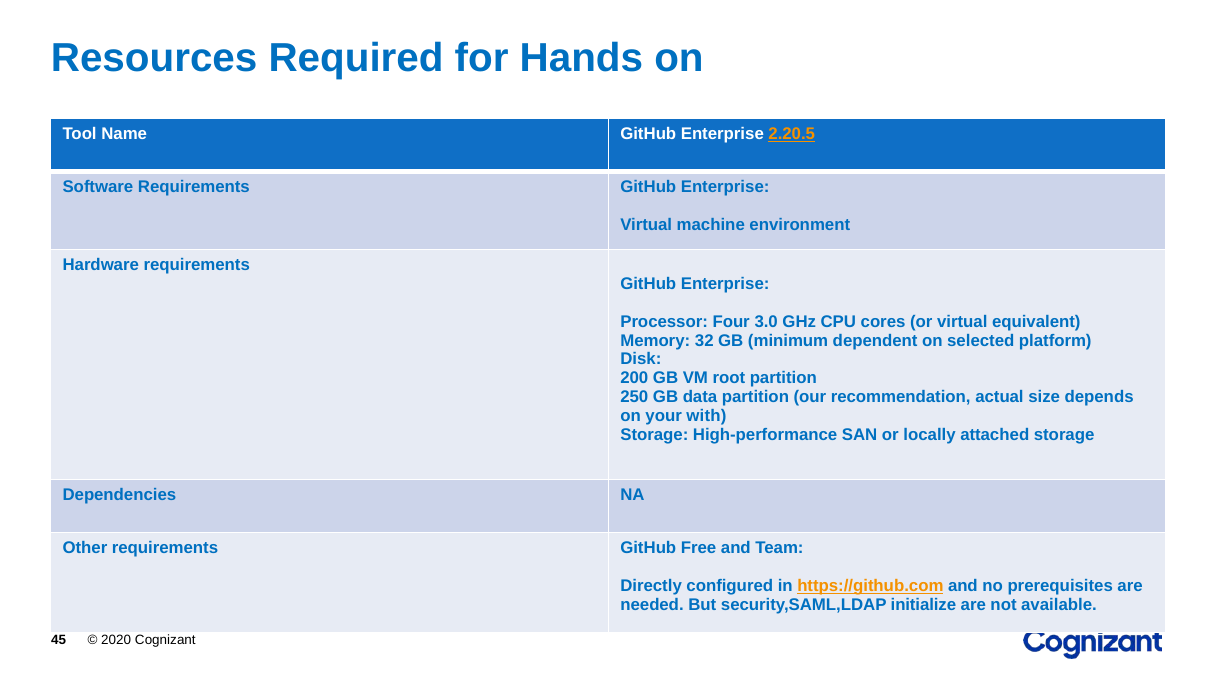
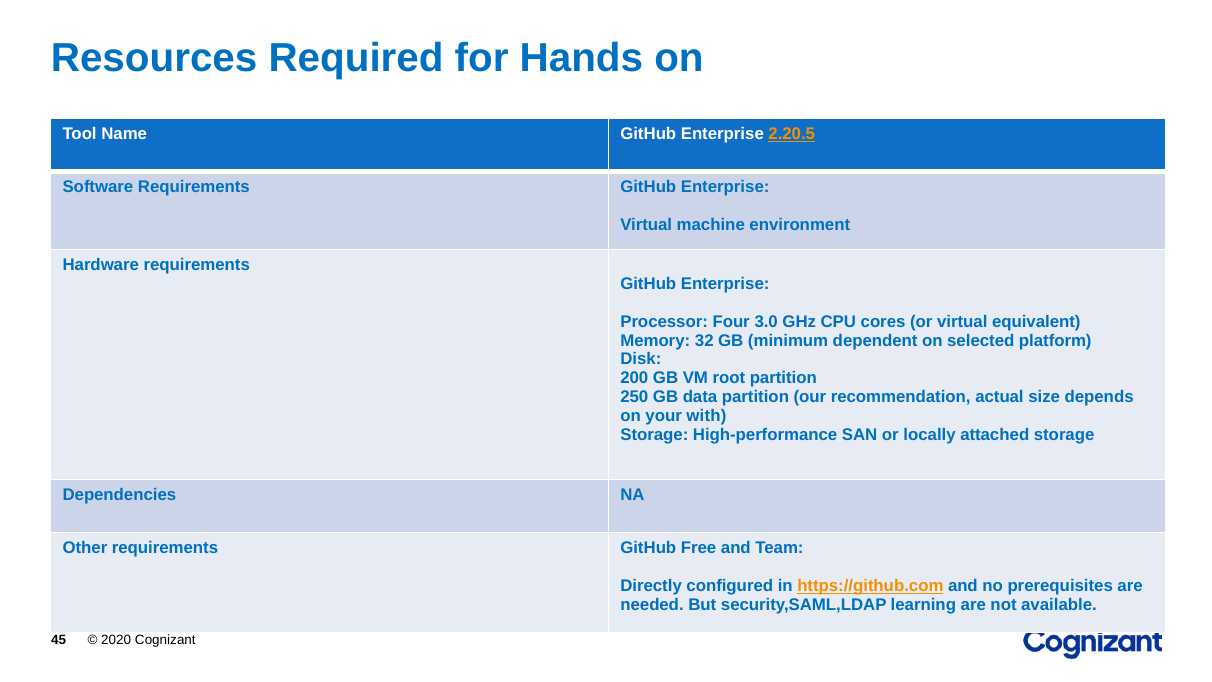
initialize: initialize -> learning
